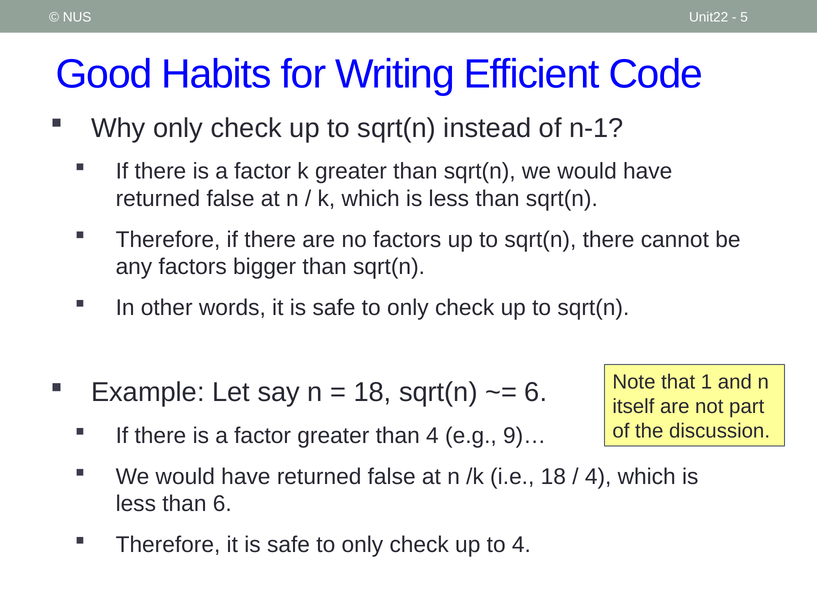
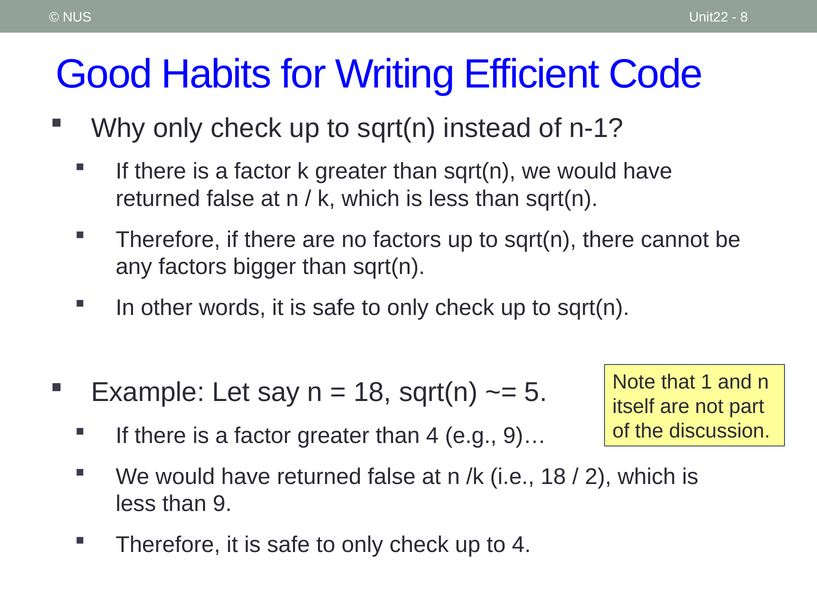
5: 5 -> 8
6 at (536, 392): 6 -> 5
4 at (598, 476): 4 -> 2
than 6: 6 -> 9
